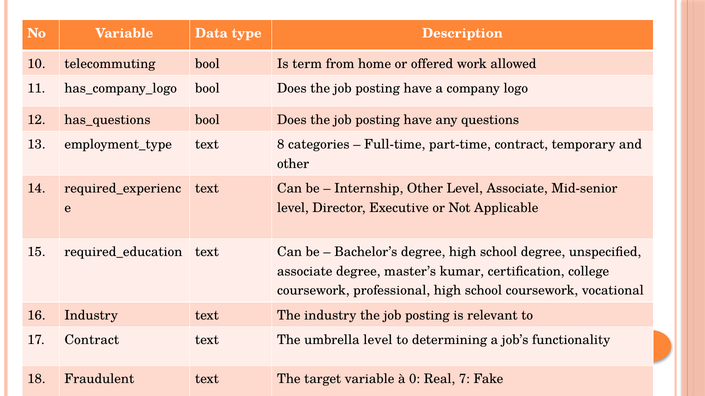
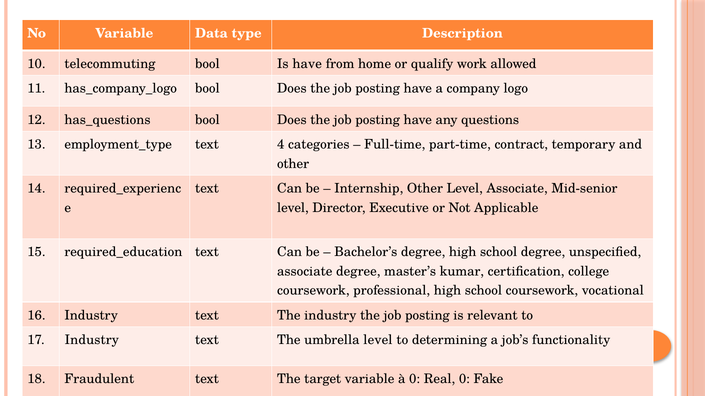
Is term: term -> have
offered: offered -> qualify
8: 8 -> 4
17 Contract: Contract -> Industry
Real 7: 7 -> 0
